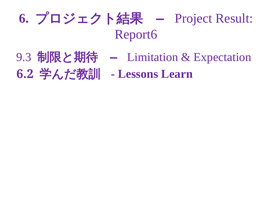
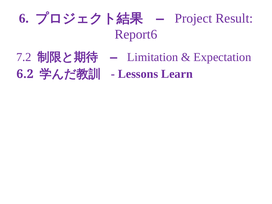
9.3: 9.3 -> 7.2
